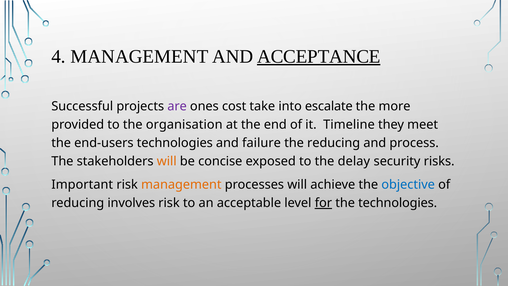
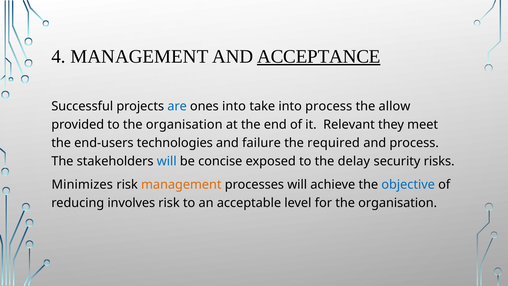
are colour: purple -> blue
ones cost: cost -> into
into escalate: escalate -> process
more: more -> allow
Timeline: Timeline -> Relevant
the reducing: reducing -> required
will at (167, 161) colour: orange -> blue
Important: Important -> Minimizes
for underline: present -> none
technologies at (398, 203): technologies -> organisation
